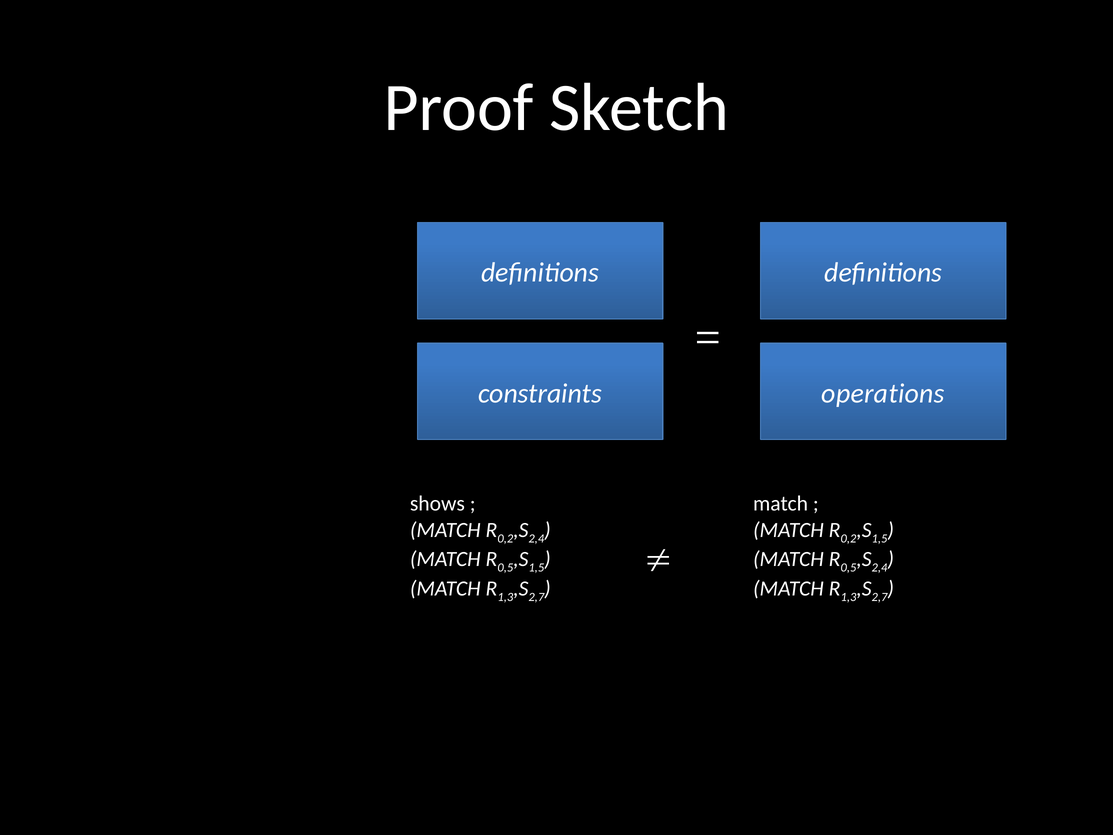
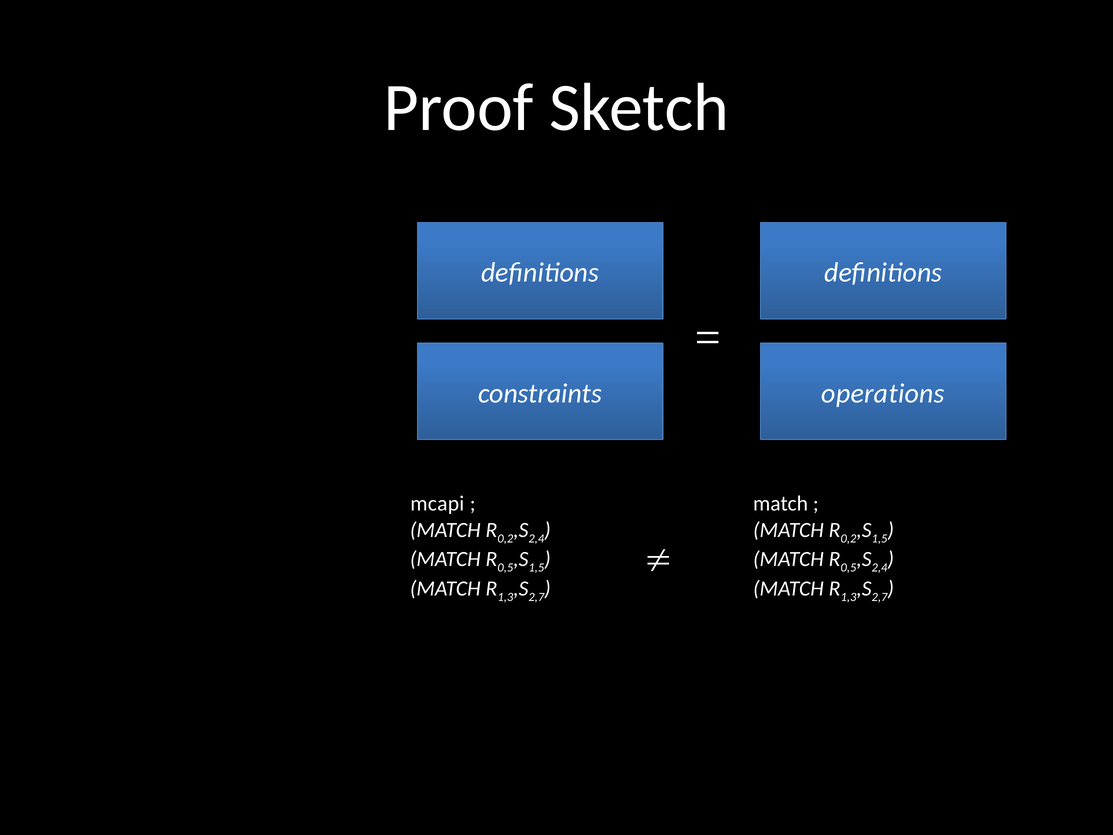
shows: shows -> mcapi
